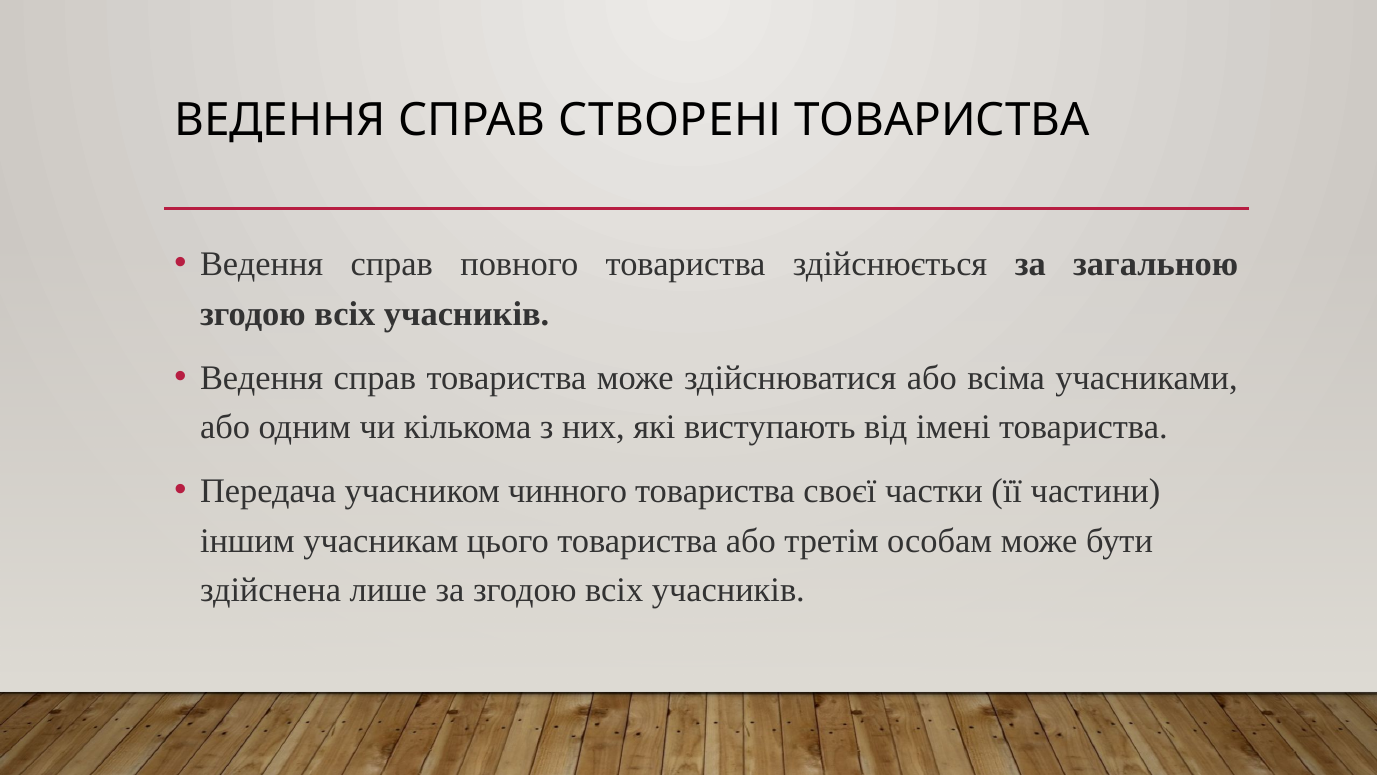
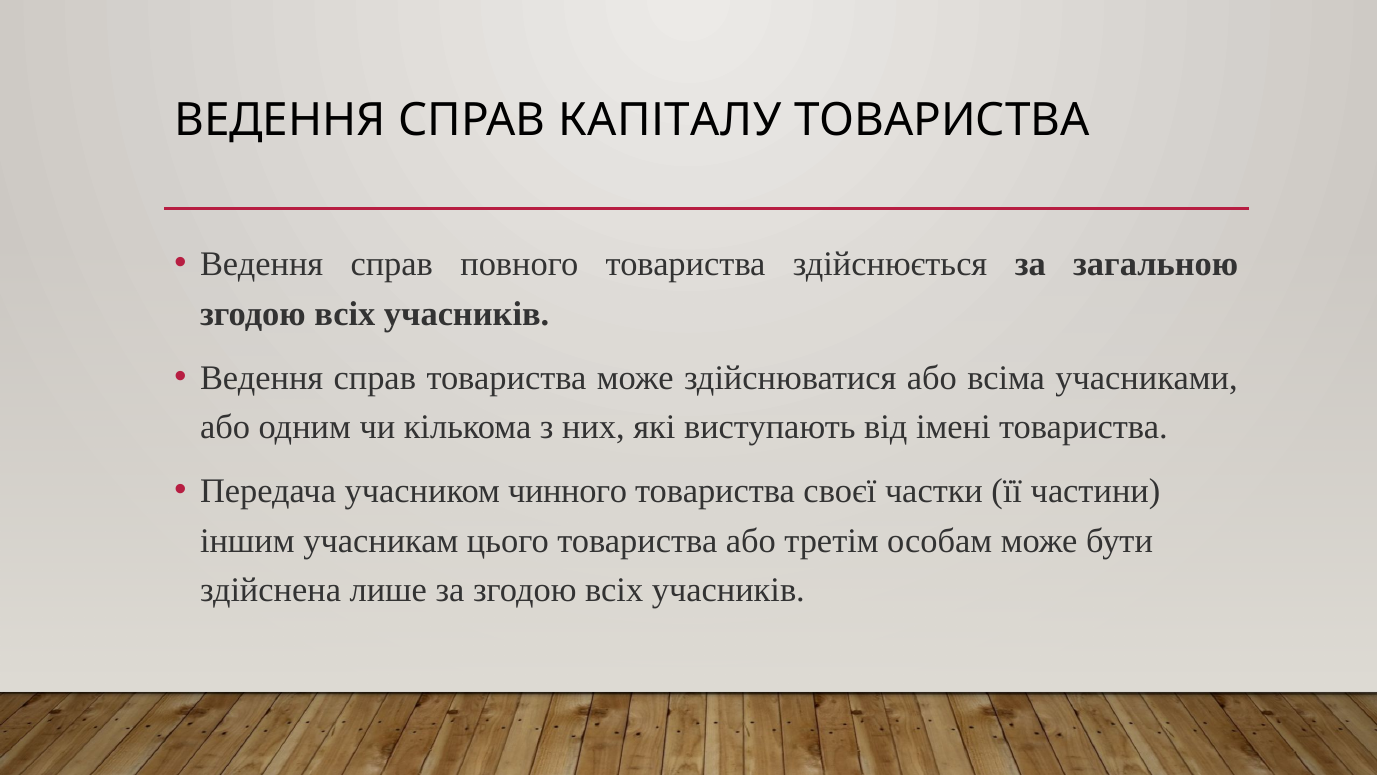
СТВОРЕНІ: СТВОРЕНІ -> КАПІТАЛУ
